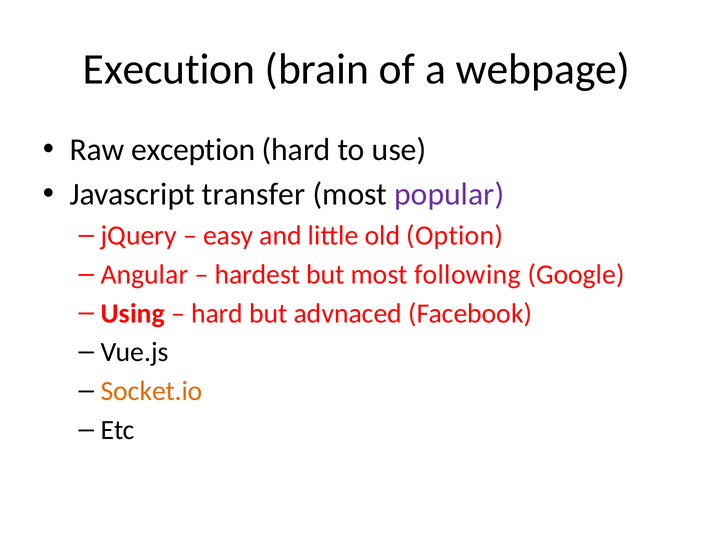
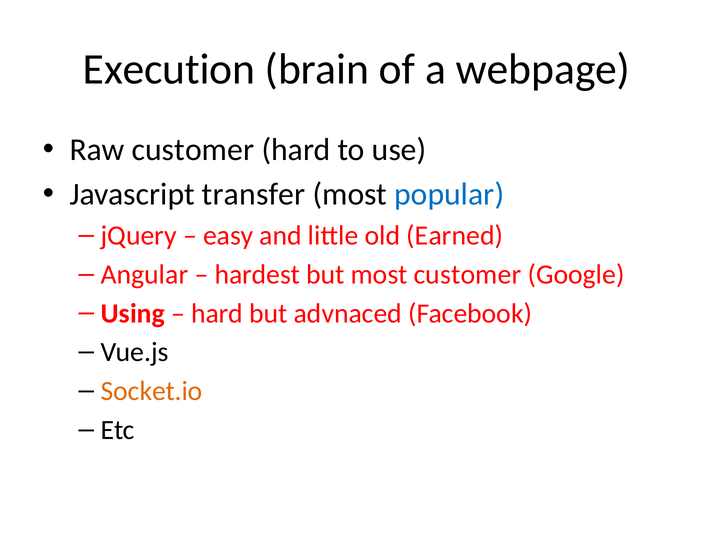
Raw exception: exception -> customer
popular colour: purple -> blue
Option: Option -> Earned
most following: following -> customer
